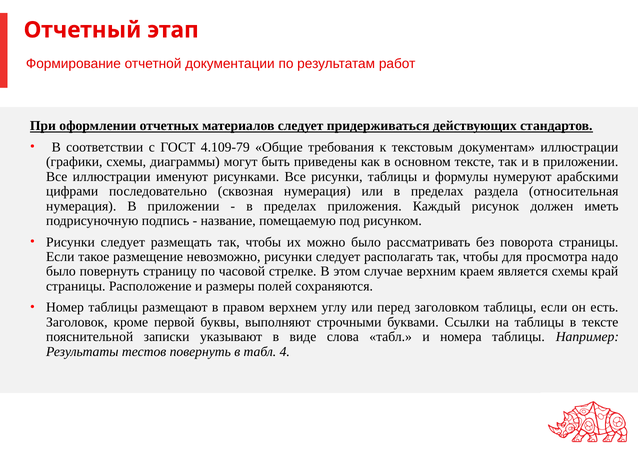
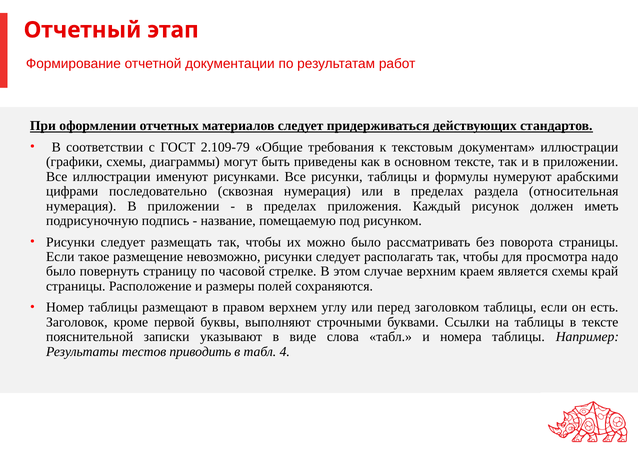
4.109-79: 4.109-79 -> 2.109-79
тестов повернуть: повернуть -> приводить
